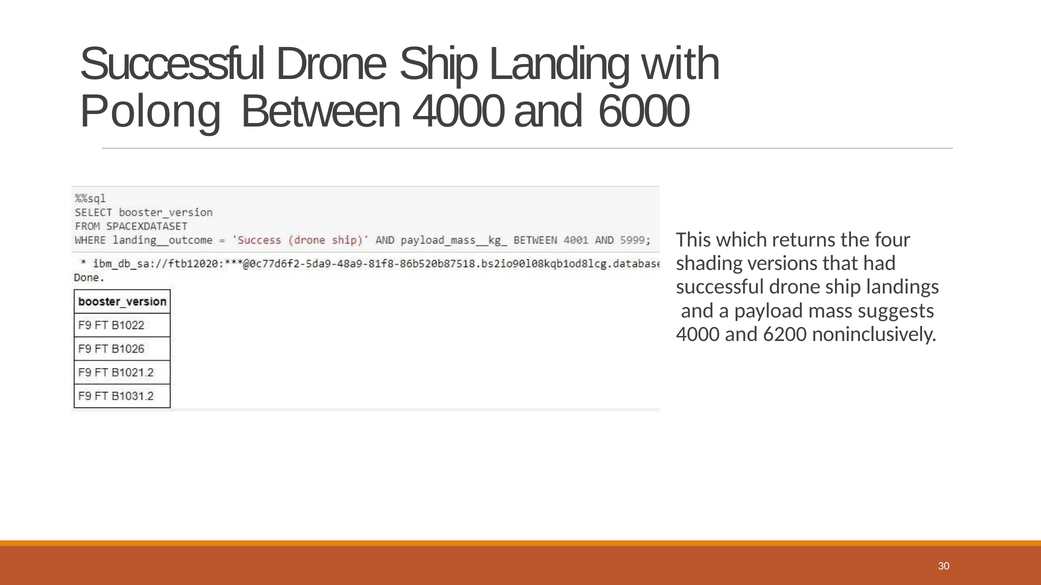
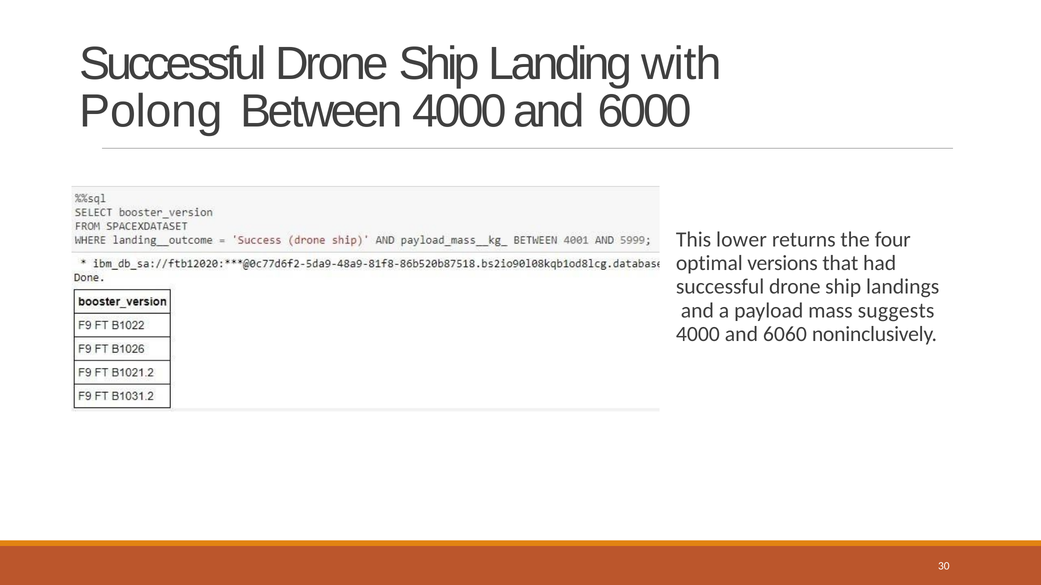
which: which -> lower
shading: shading -> optimal
6200: 6200 -> 6060
